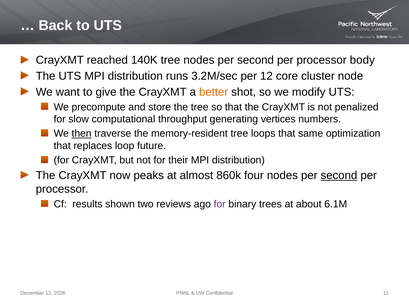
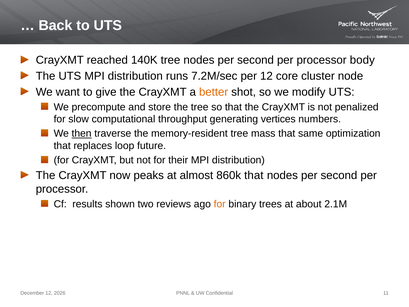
3.2M/sec: 3.2M/sec -> 7.2M/sec
loops: loops -> mass
860k four: four -> that
second at (339, 175) underline: present -> none
for at (220, 204) colour: purple -> orange
6.1M: 6.1M -> 2.1M
